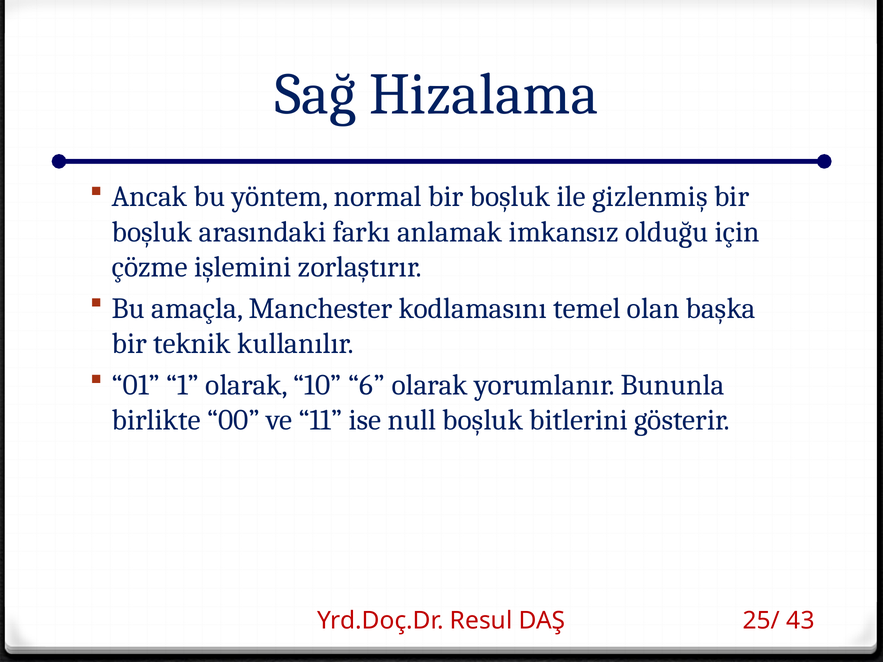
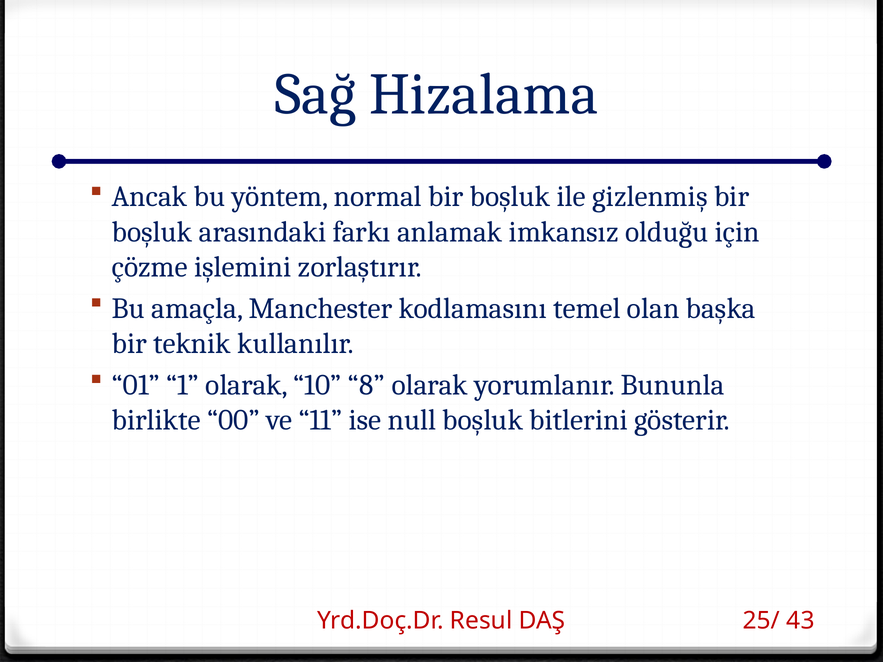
6: 6 -> 8
